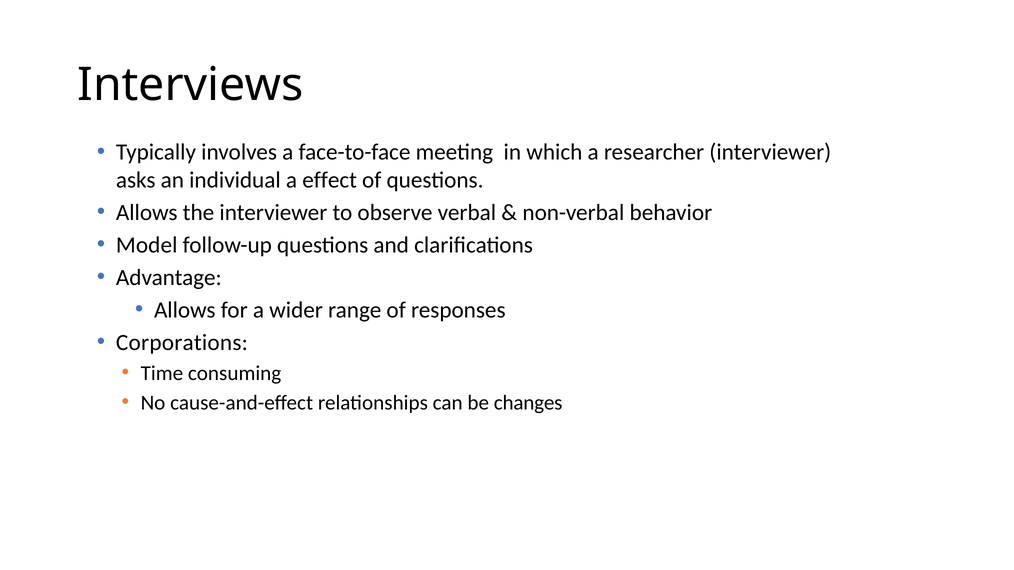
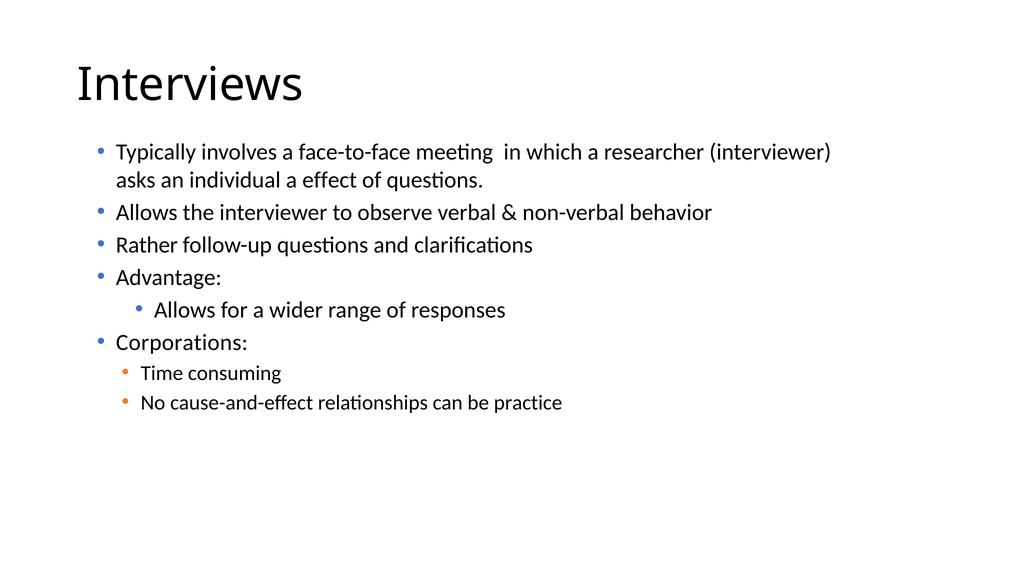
Model: Model -> Rather
changes: changes -> practice
